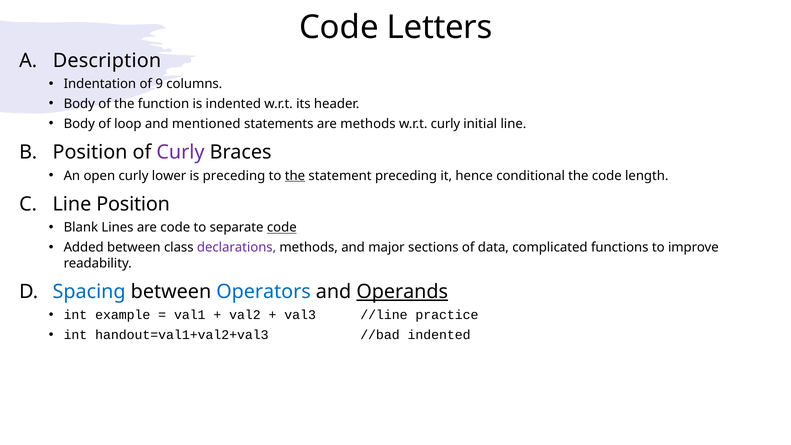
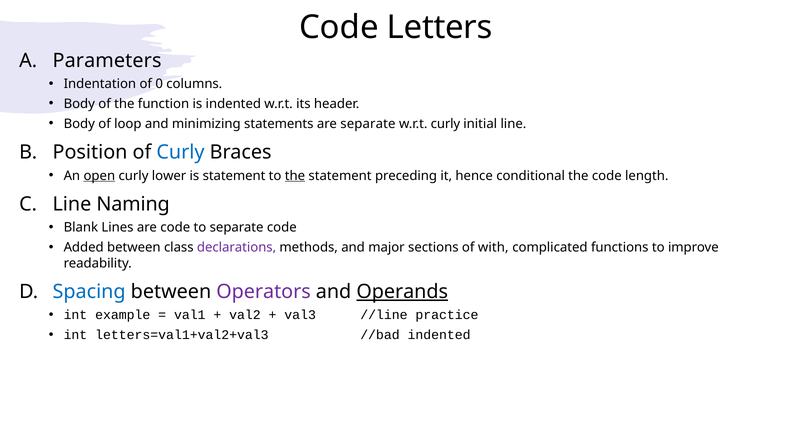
Description: Description -> Parameters
9: 9 -> 0
mentioned: mentioned -> minimizing
are methods: methods -> separate
Curly at (180, 152) colour: purple -> blue
open underline: none -> present
is preceding: preceding -> statement
Line Position: Position -> Naming
code at (282, 228) underline: present -> none
data: data -> with
Operators colour: blue -> purple
handout=val1+val2+val3: handout=val1+val2+val3 -> letters=val1+val2+val3
